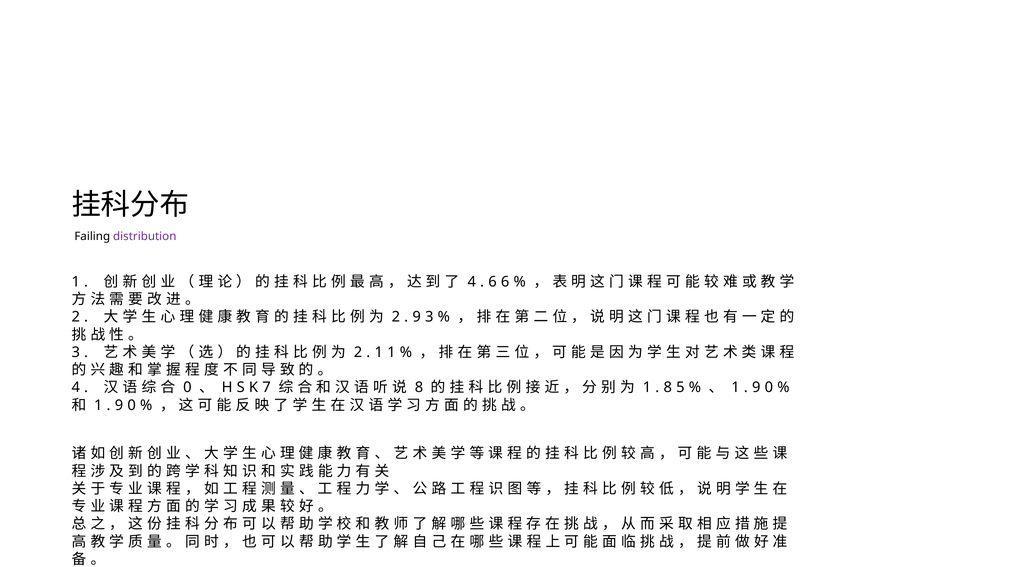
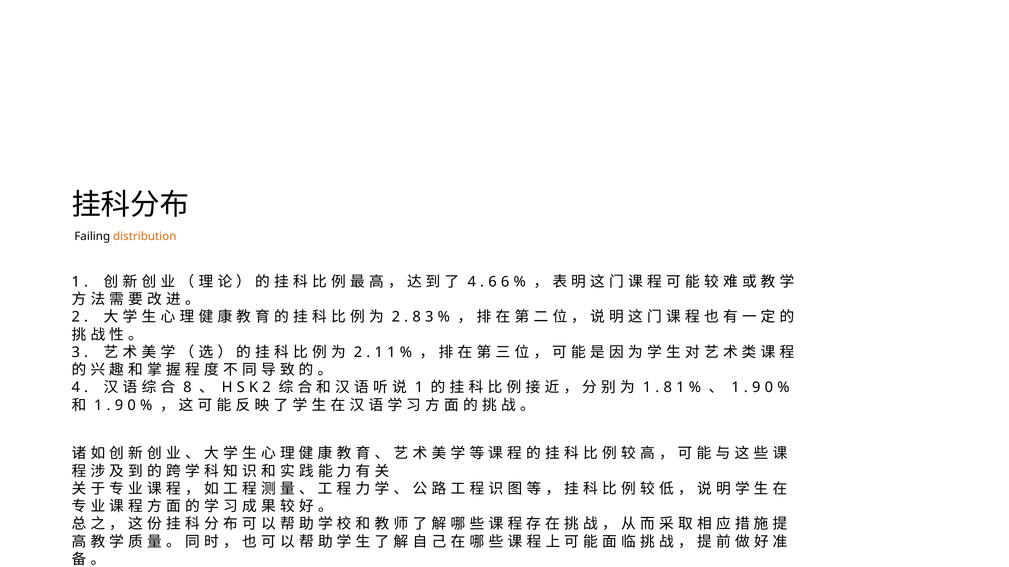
distribution colour: purple -> orange
9 at (417, 317): 9 -> 8
0 at (187, 388): 0 -> 8
7 at (267, 388): 7 -> 2
8 at (419, 388): 8 -> 1
5 at (680, 388): 5 -> 1
